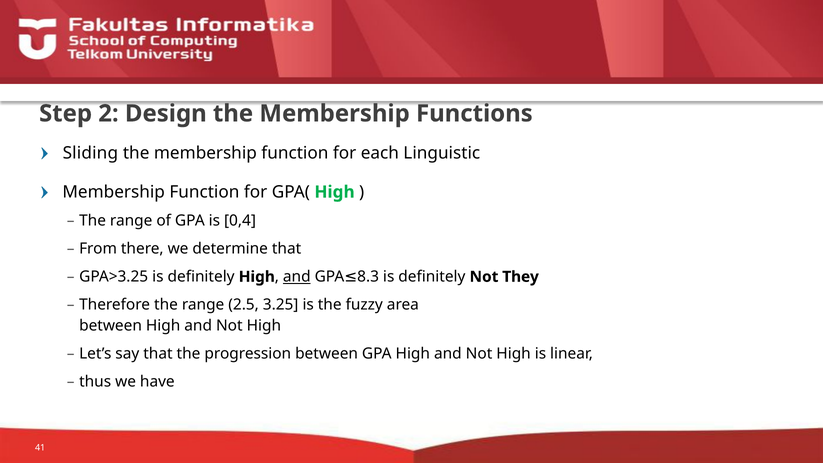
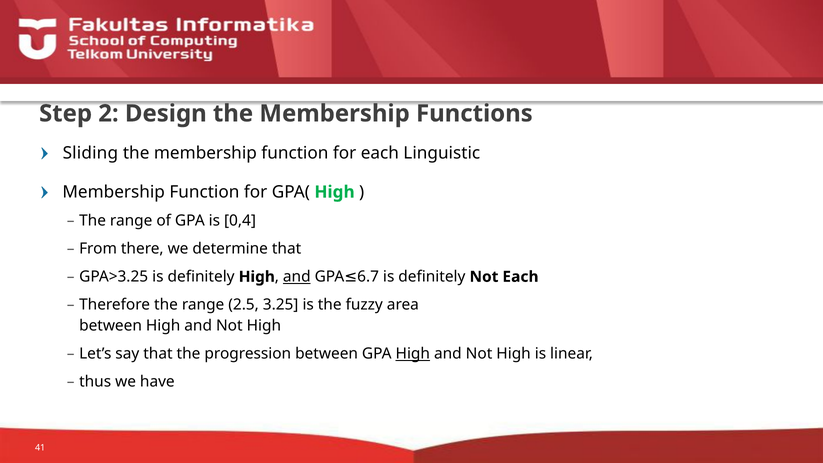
Not They: They -> Each
8.3: 8.3 -> 6.7
High at (413, 354) underline: none -> present
